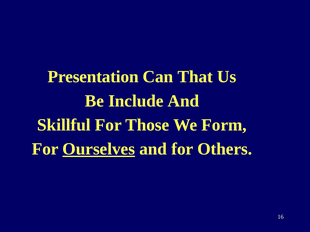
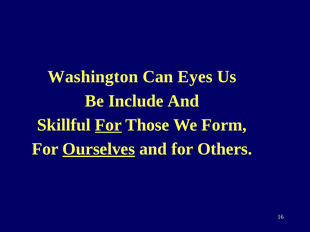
Presentation: Presentation -> Washington
That: That -> Eyes
For at (108, 125) underline: none -> present
